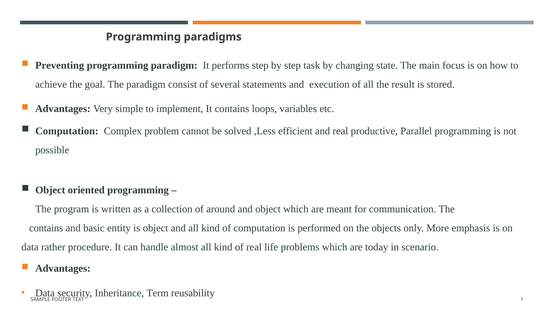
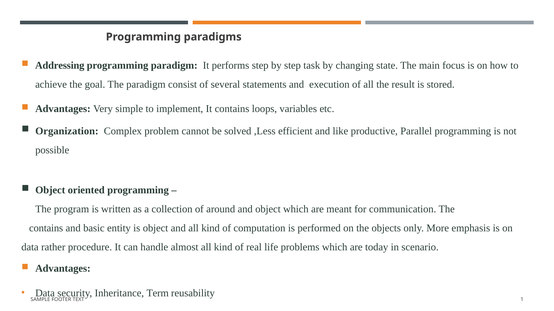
Preventing: Preventing -> Addressing
Computation at (67, 131): Computation -> Organization
and real: real -> like
